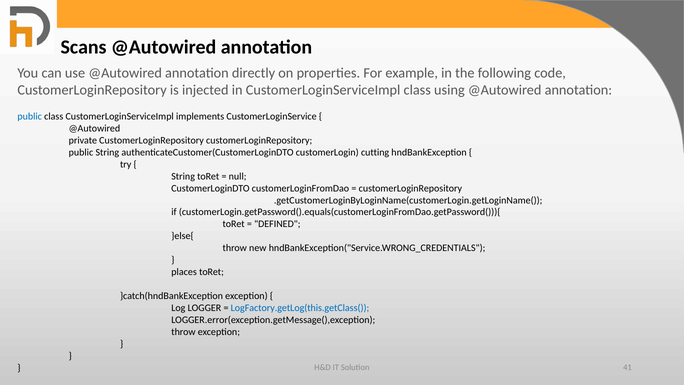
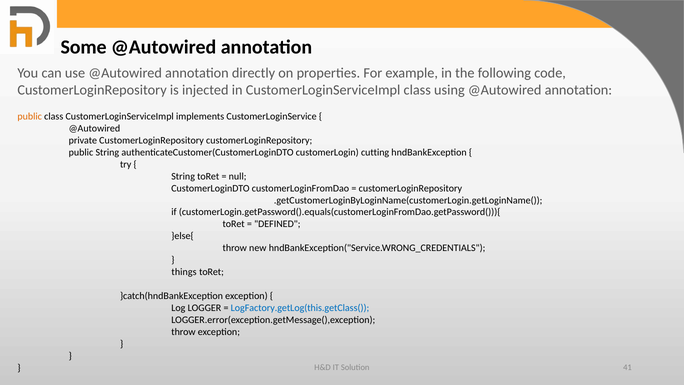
Scans: Scans -> Some
public at (30, 116) colour: blue -> orange
places: places -> things
